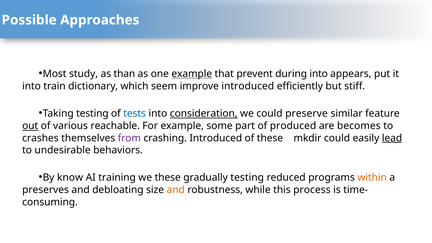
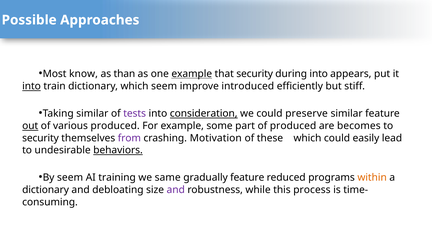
study: study -> know
that prevent: prevent -> security
into at (31, 86) underline: none -> present
Taking testing: testing -> similar
tests colour: blue -> purple
various reachable: reachable -> produced
crashes at (40, 138): crashes -> security
crashing Introduced: Introduced -> Motivation
these mkdir: mkdir -> which
lead underline: present -> none
behaviors underline: none -> present
By know: know -> seem
we these: these -> same
gradually testing: testing -> feature
preserves at (46, 190): preserves -> dictionary
and at (176, 190) colour: orange -> purple
